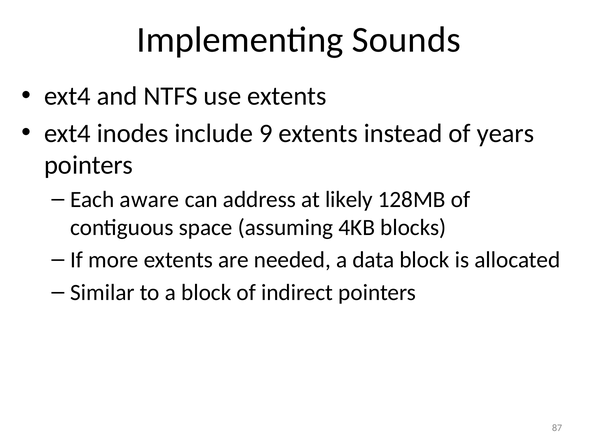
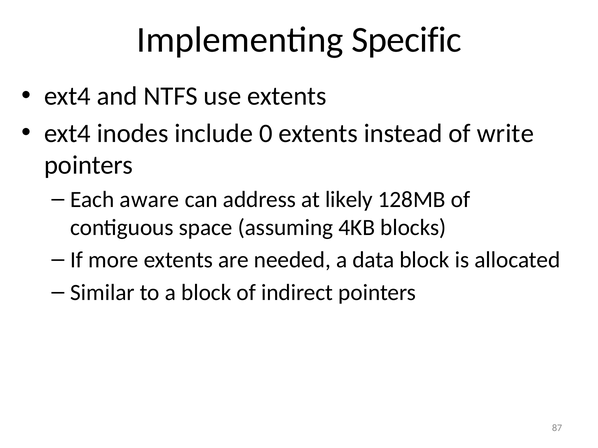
Sounds: Sounds -> Specific
9: 9 -> 0
years: years -> write
